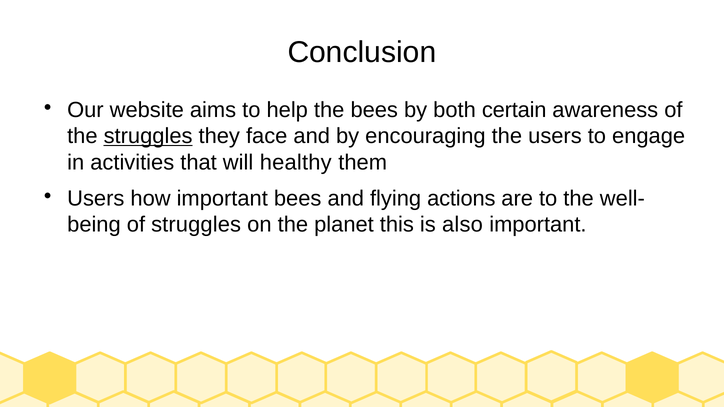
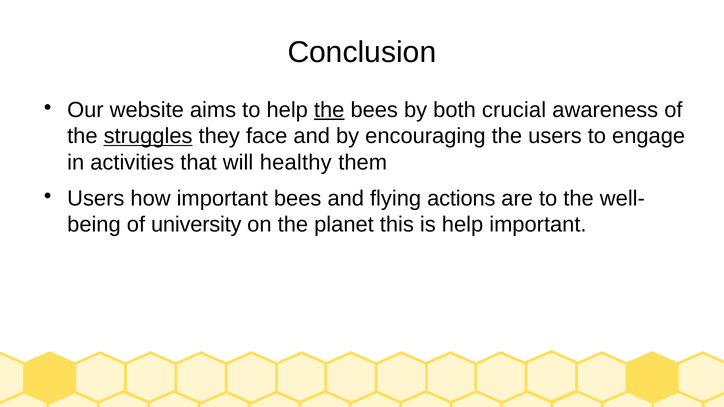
the at (329, 110) underline: none -> present
certain: certain -> crucial
of struggles: struggles -> university
is also: also -> help
